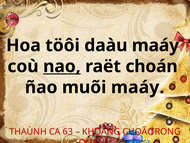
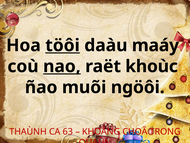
töôi underline: none -> present
choán: choán -> khoùc
muõi maáy: maáy -> ngöôi
